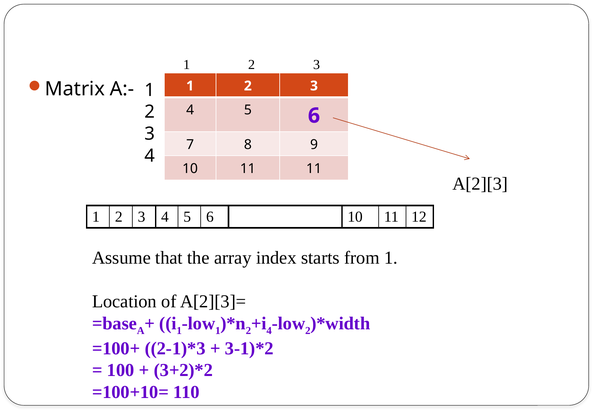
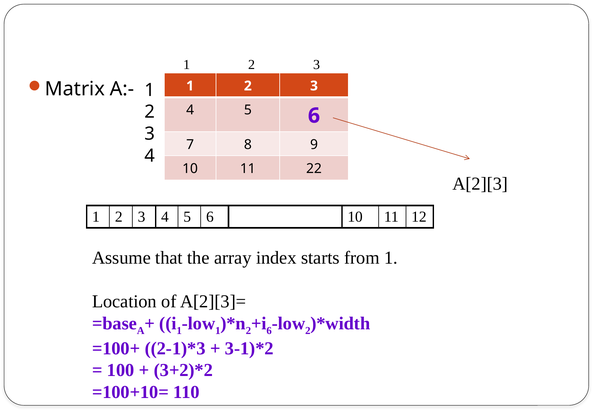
11 11: 11 -> 22
4 at (269, 330): 4 -> 6
